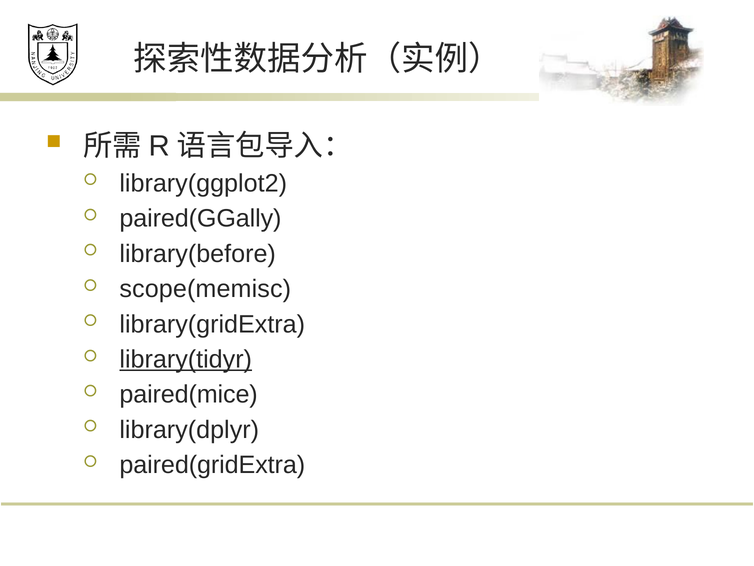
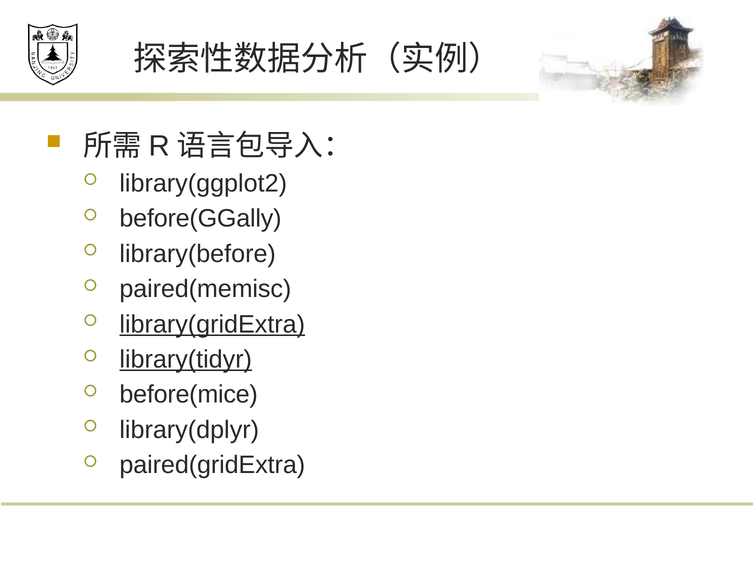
paired(GGally: paired(GGally -> before(GGally
scope(memisc: scope(memisc -> paired(memisc
library(gridExtra underline: none -> present
paired(mice: paired(mice -> before(mice
